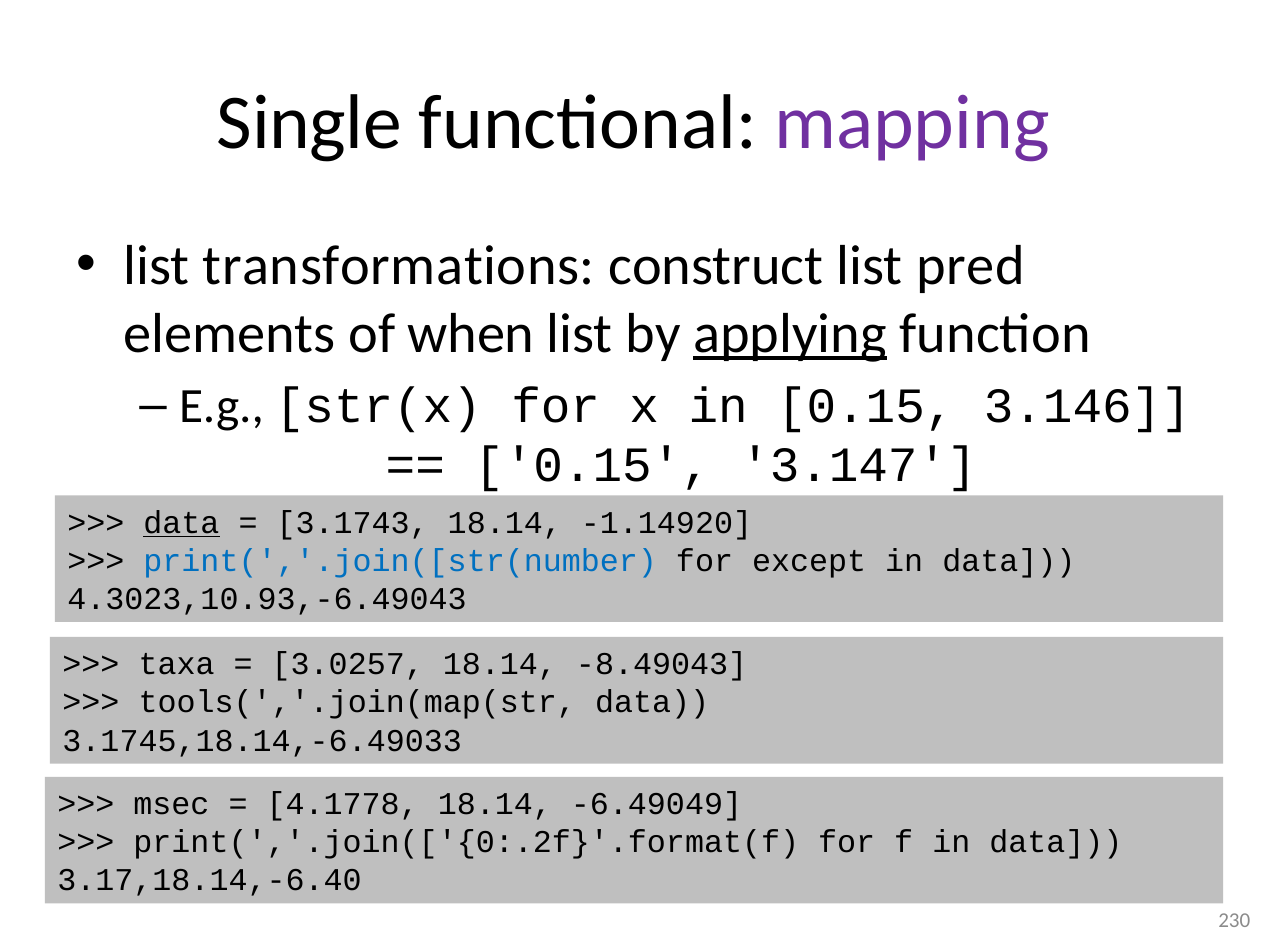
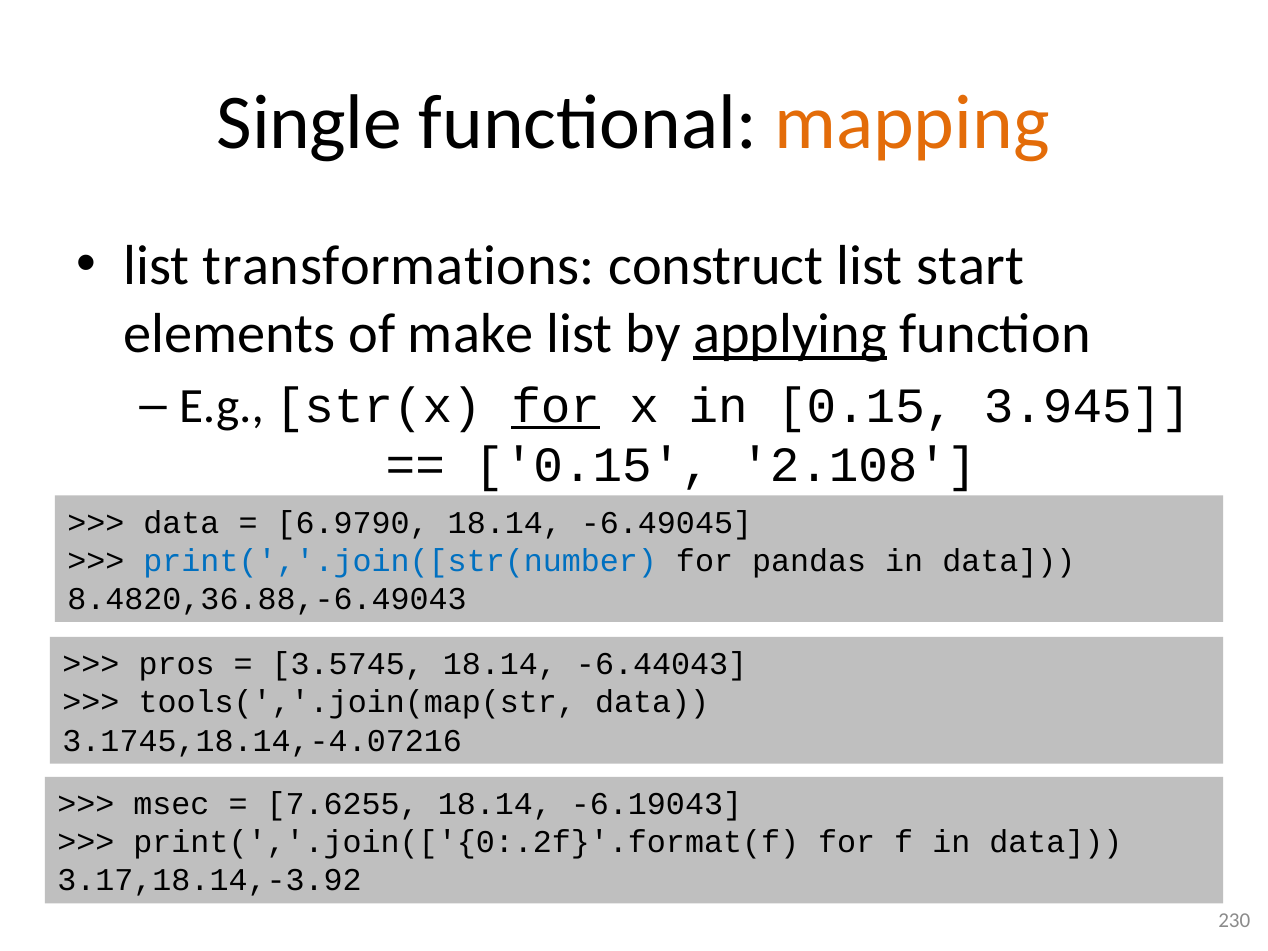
mapping colour: purple -> orange
pred: pred -> start
when: when -> make
for at (556, 406) underline: none -> present
3.146: 3.146 -> 3.945
3.147: 3.147 -> 2.108
data at (181, 523) underline: present -> none
3.1743: 3.1743 -> 6.9790
-1.14920: -1.14920 -> -6.49045
except: except -> pandas
4.3023,10.93,-6.49043: 4.3023,10.93,-6.49043 -> 8.4820,36.88,-6.49043
taxa: taxa -> pros
3.0257: 3.0257 -> 3.5745
-8.49043: -8.49043 -> -6.44043
3.1745,18.14,-6.49033: 3.1745,18.14,-6.49033 -> 3.1745,18.14,-4.07216
4.1778: 4.1778 -> 7.6255
-6.49049: -6.49049 -> -6.19043
3.17,18.14,-6.40: 3.17,18.14,-6.40 -> 3.17,18.14,-3.92
